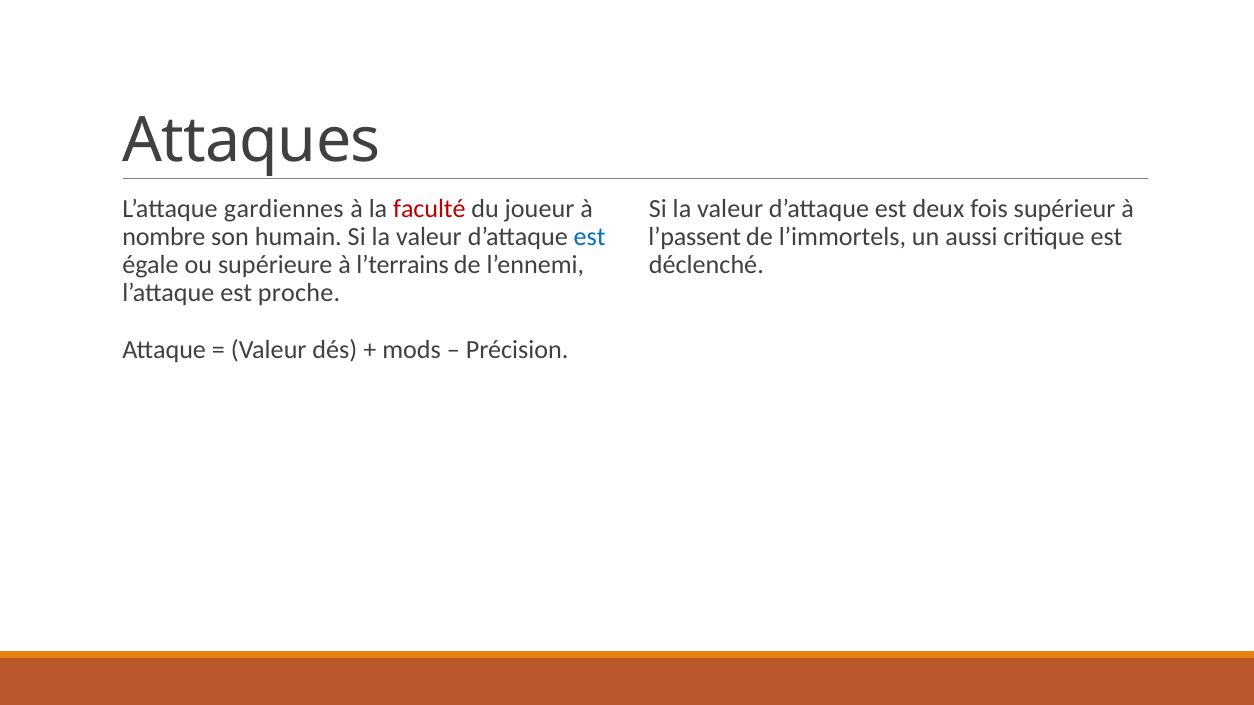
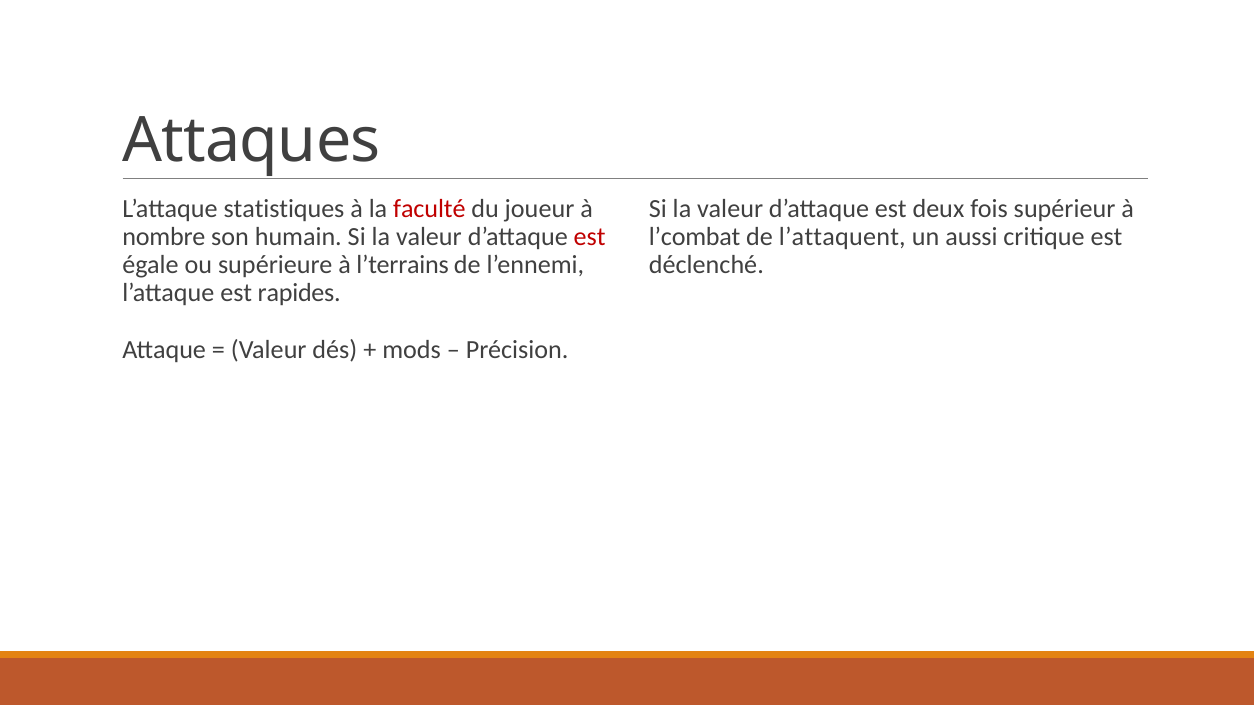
gardiennes: gardiennes -> statistiques
est at (590, 237) colour: blue -> red
l’passent: l’passent -> l’combat
l’immortels: l’immortels -> l’attaquent
proche: proche -> rapides
